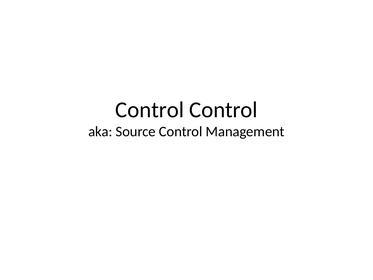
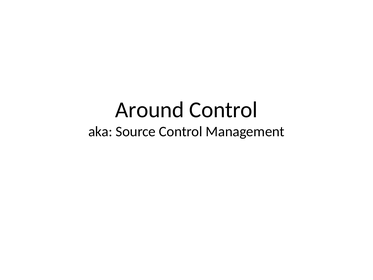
Control at (150, 110): Control -> Around
